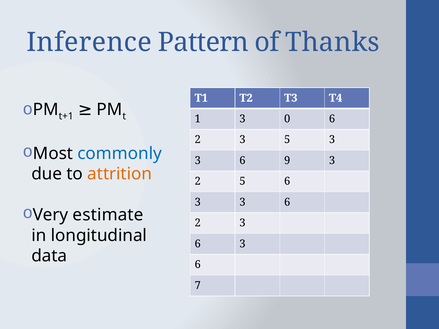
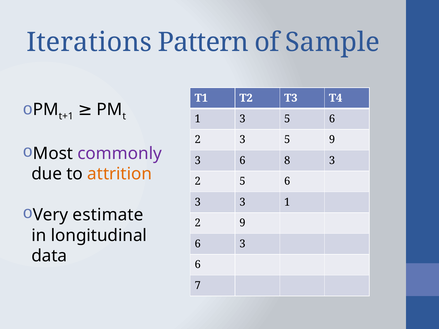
Inference: Inference -> Iterations
Thanks: Thanks -> Sample
1 3 0: 0 -> 5
5 3: 3 -> 9
commonly colour: blue -> purple
9: 9 -> 8
6 at (287, 202): 6 -> 1
3 at (242, 223): 3 -> 9
